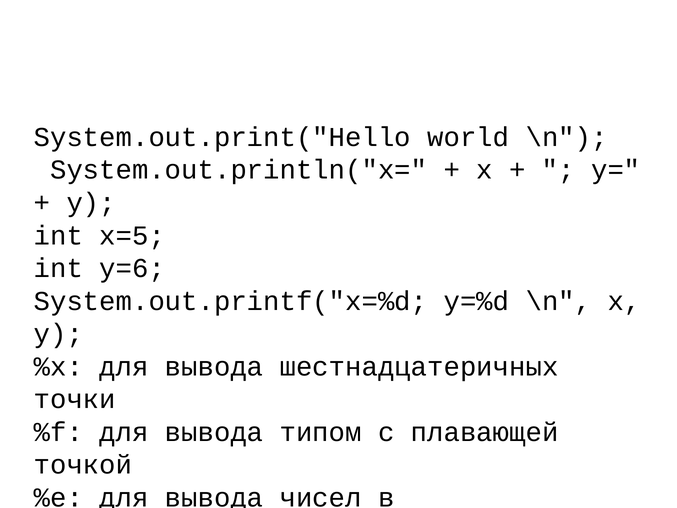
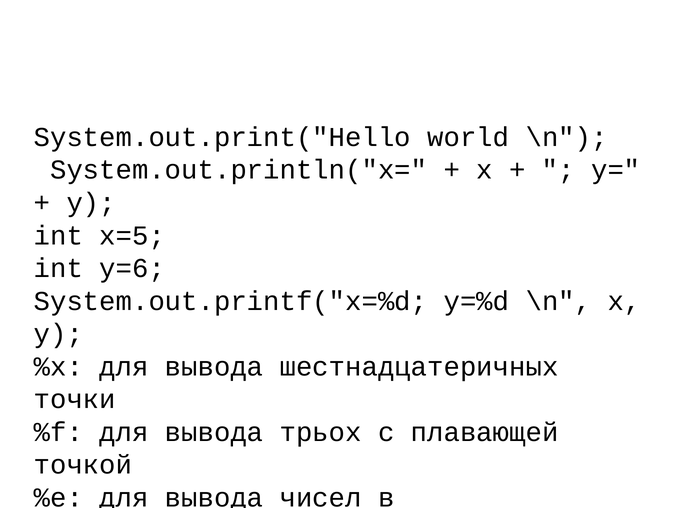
типом: типом -> трьох
